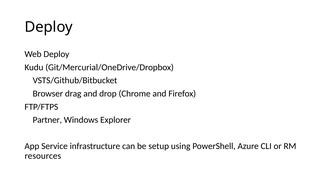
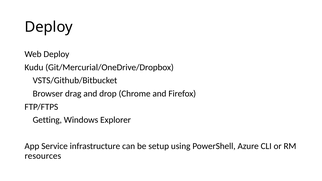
Partner: Partner -> Getting
